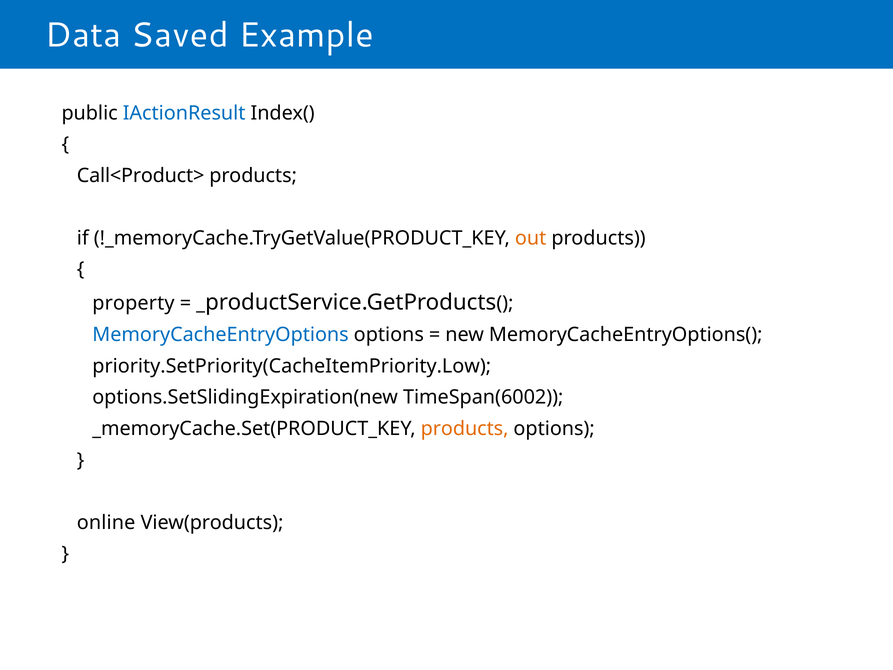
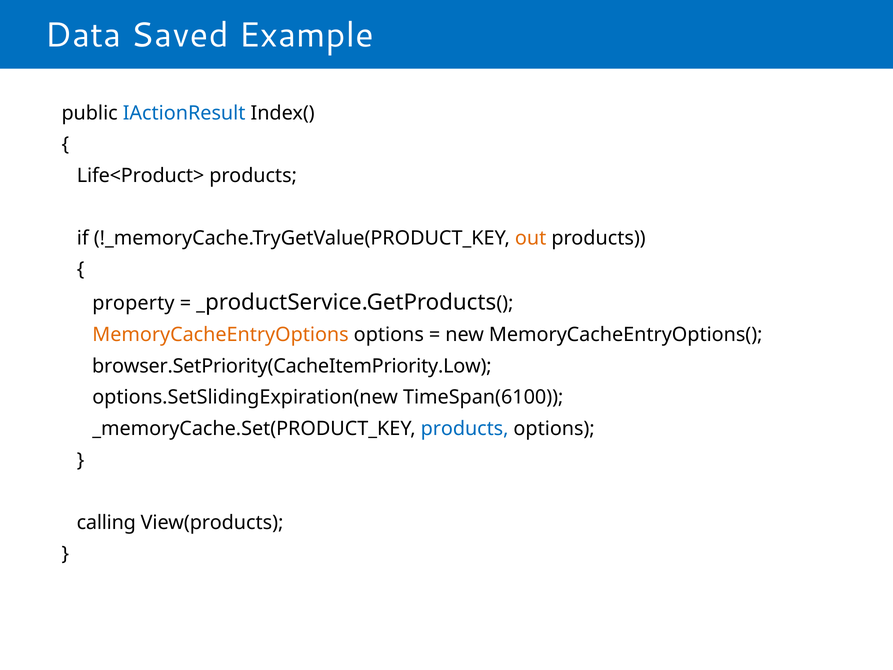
Call<Product>: Call<Product> -> Life<Product>
MemoryCacheEntryOptions colour: blue -> orange
priority.SetPriority(CacheItemPriority.Low: priority.SetPriority(CacheItemPriority.Low -> browser.SetPriority(CacheItemPriority.Low
TimeSpan(6002: TimeSpan(6002 -> TimeSpan(6100
products at (465, 429) colour: orange -> blue
online: online -> calling
